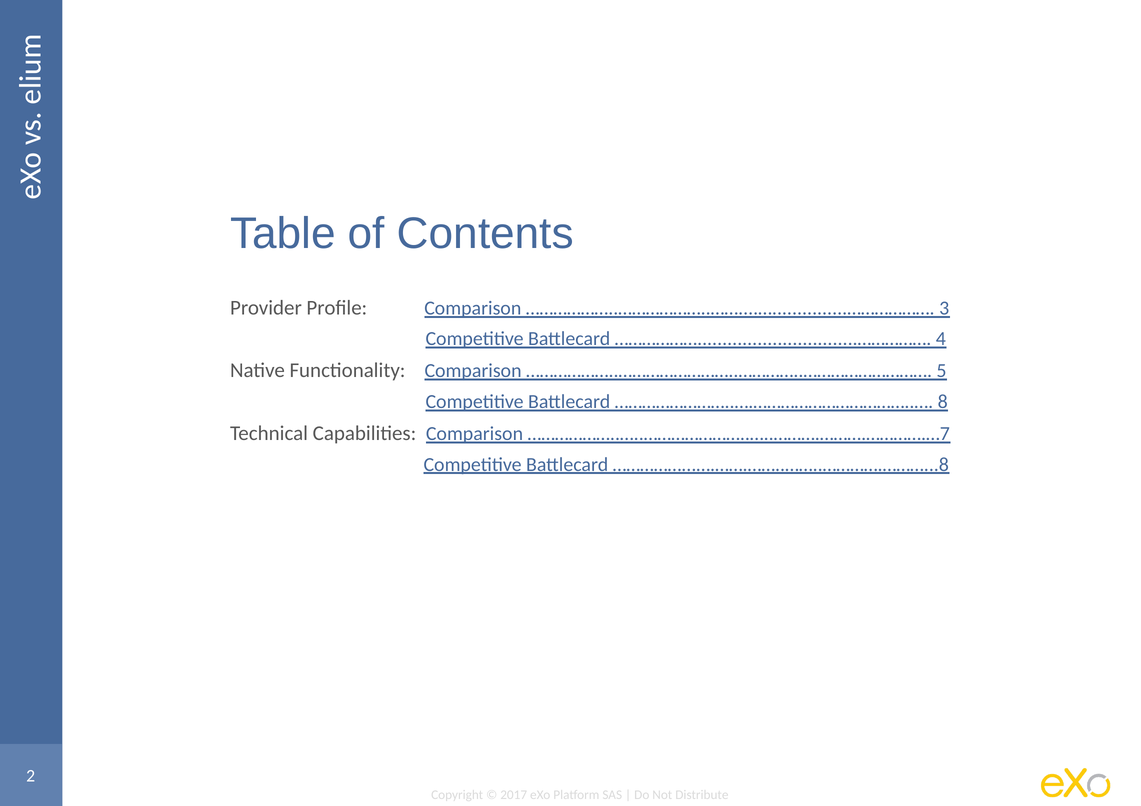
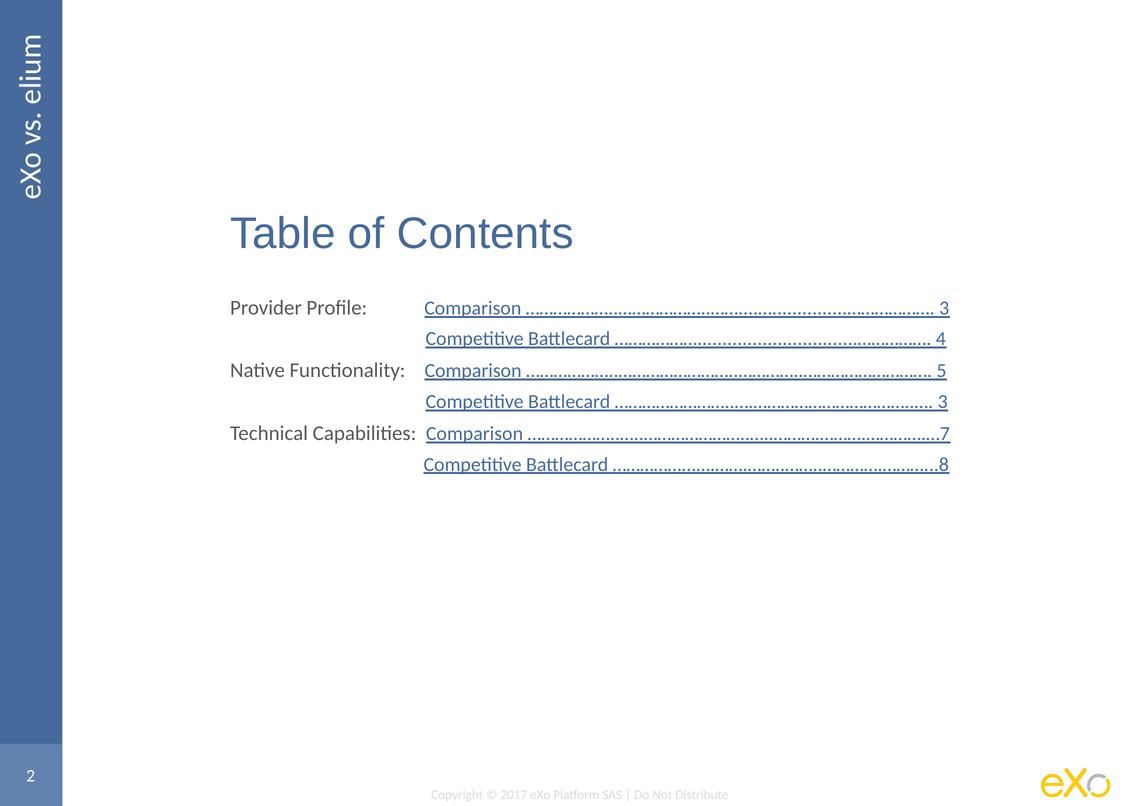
8 at (943, 402): 8 -> 3
